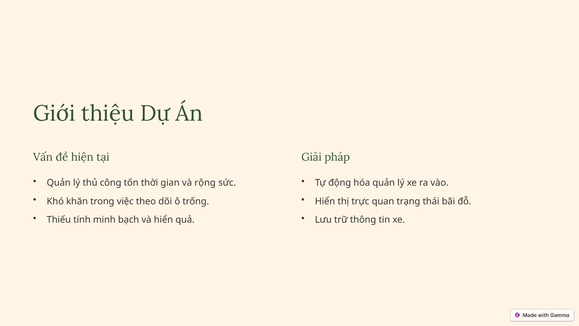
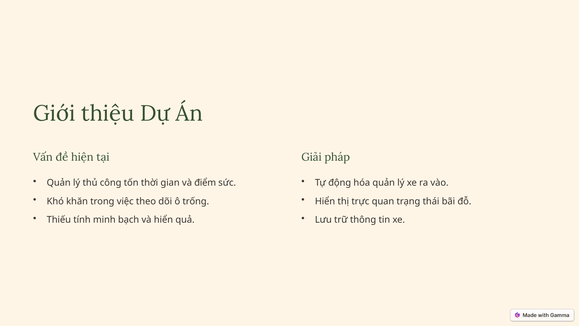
rộng: rộng -> điểm
